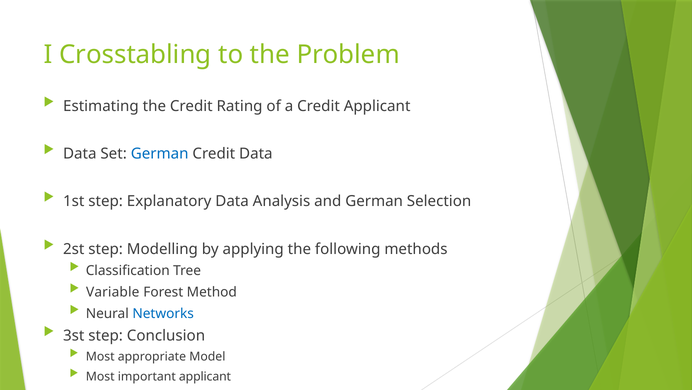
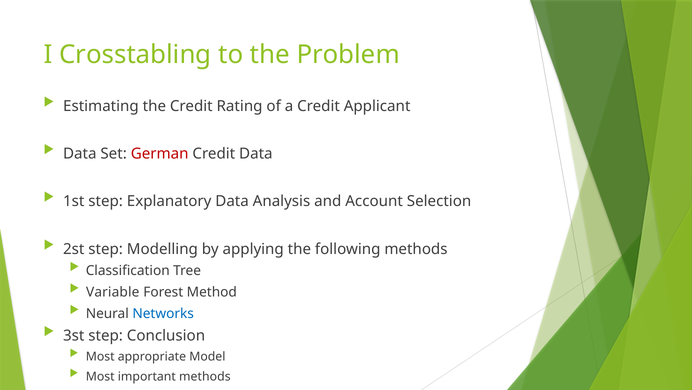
German at (160, 154) colour: blue -> red
and German: German -> Account
important applicant: applicant -> methods
